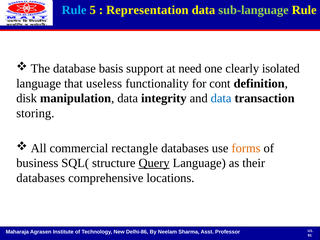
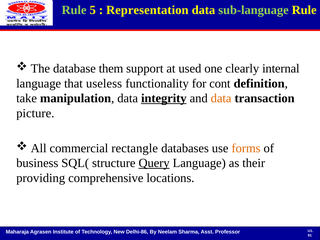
Rule at (74, 10) colour: light blue -> light green
basis: basis -> them
need: need -> used
isolated: isolated -> internal
disk: disk -> take
integrity underline: none -> present
data at (221, 98) colour: blue -> orange
storing: storing -> picture
databases at (41, 178): databases -> providing
